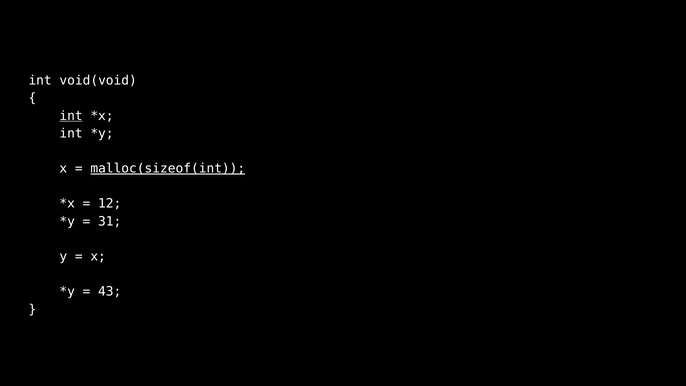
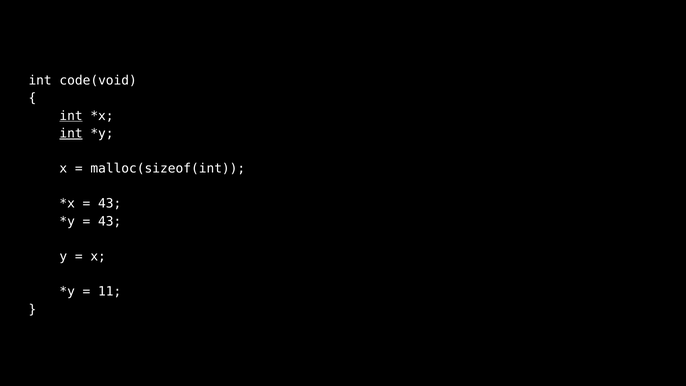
void(void: void(void -> code(void
int at (71, 133) underline: none -> present
malloc(sizeof(int underline: present -> none
12 at (110, 204): 12 -> 43
31 at (110, 221): 31 -> 43
43: 43 -> 11
